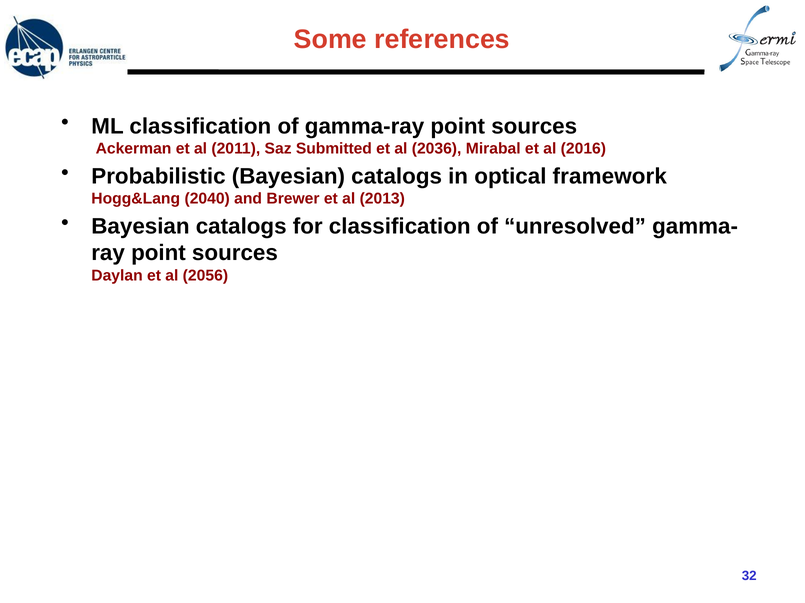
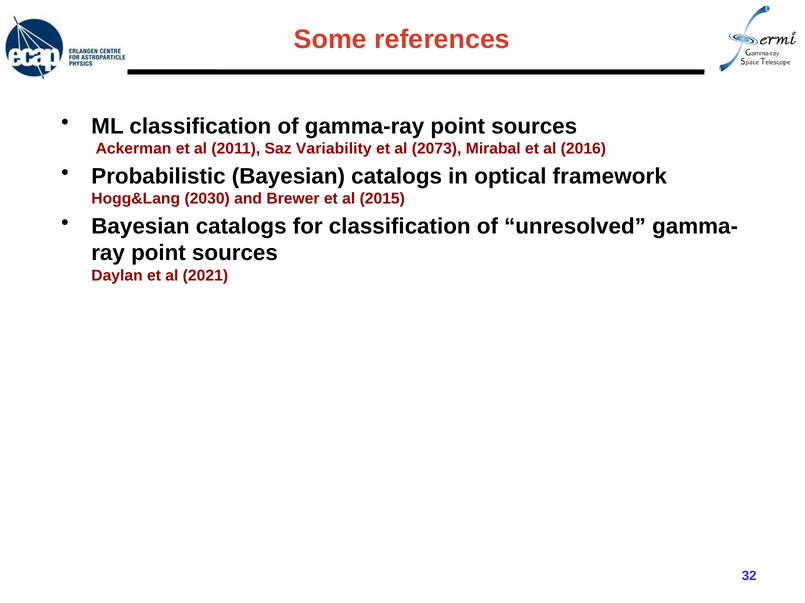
Submitted: Submitted -> Variability
2036: 2036 -> 2073
2040: 2040 -> 2030
2013: 2013 -> 2015
2056: 2056 -> 2021
